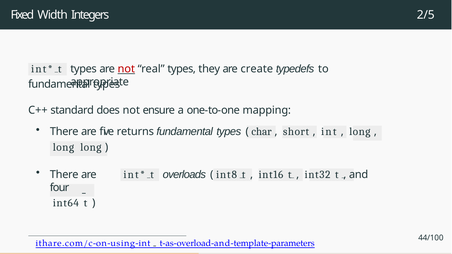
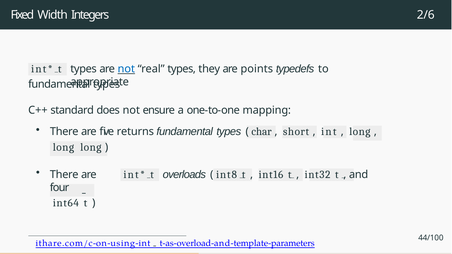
2/5: 2/5 -> 2/6
not at (126, 69) colour: red -> blue
create: create -> points
